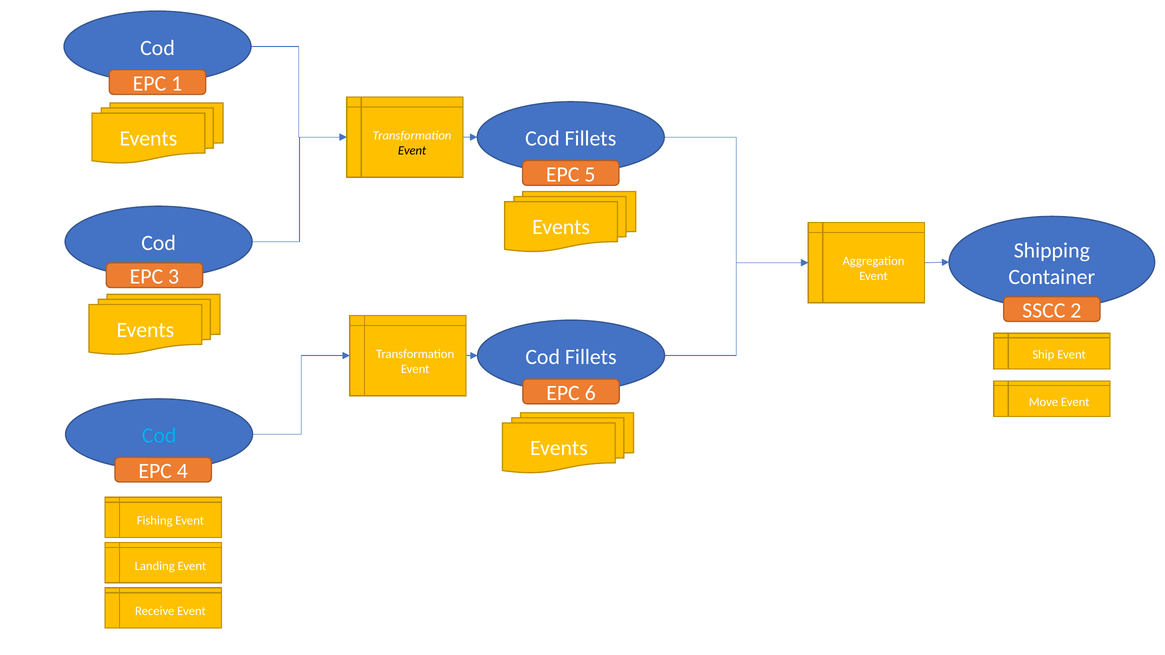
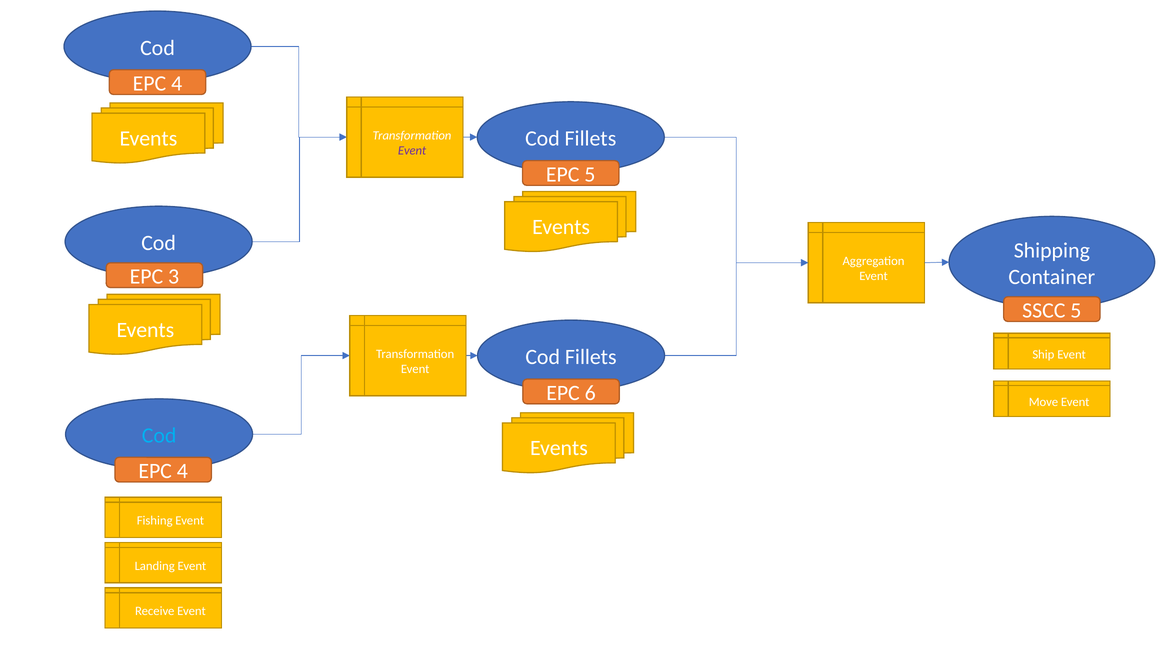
1 at (177, 84): 1 -> 4
Event at (412, 151) colour: black -> purple
SSCC 2: 2 -> 5
